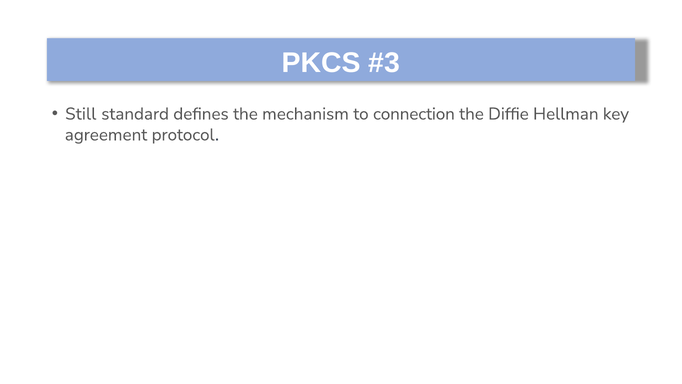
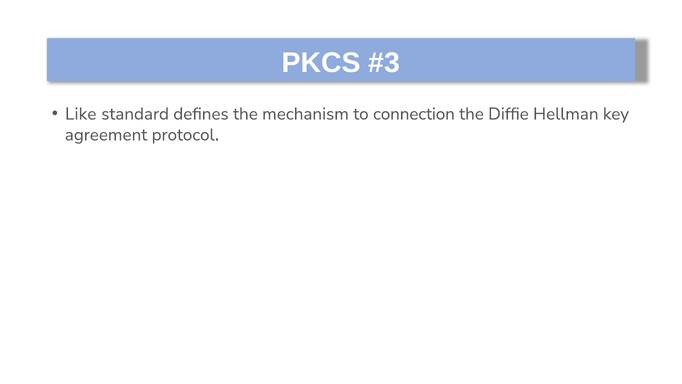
Still: Still -> Like
